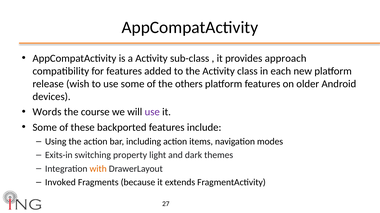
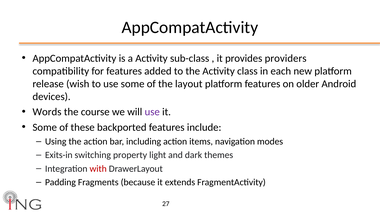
approach: approach -> providers
others: others -> layout
with colour: orange -> red
Invoked: Invoked -> Padding
